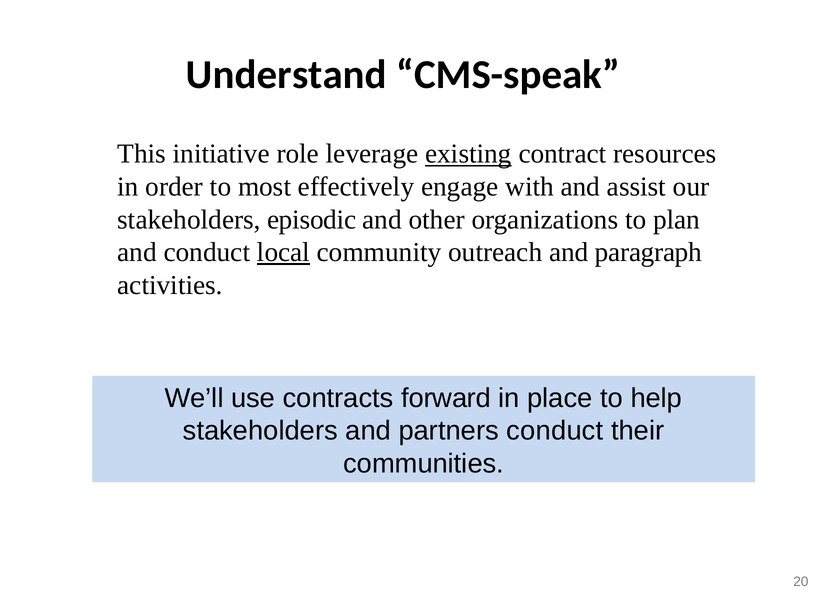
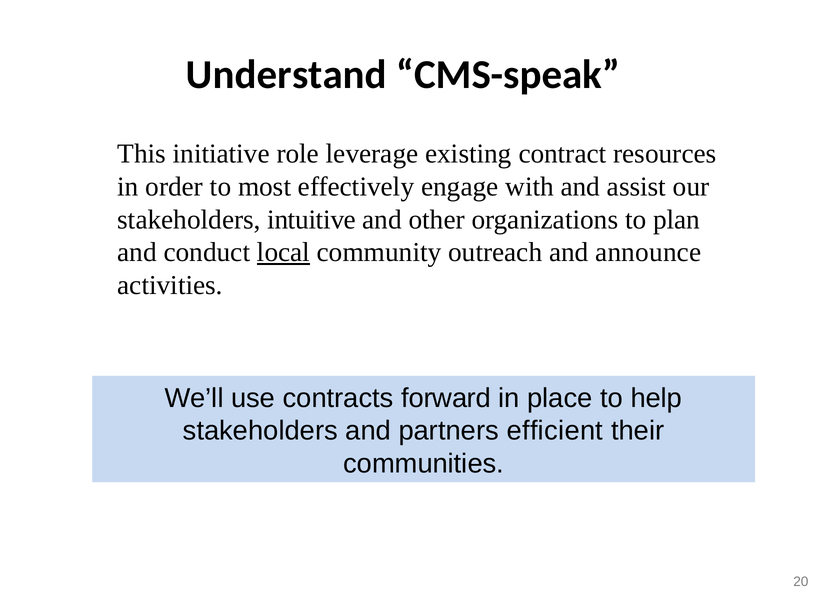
existing underline: present -> none
episodic: episodic -> intuitive
paragraph: paragraph -> announce
partners conduct: conduct -> efficient
